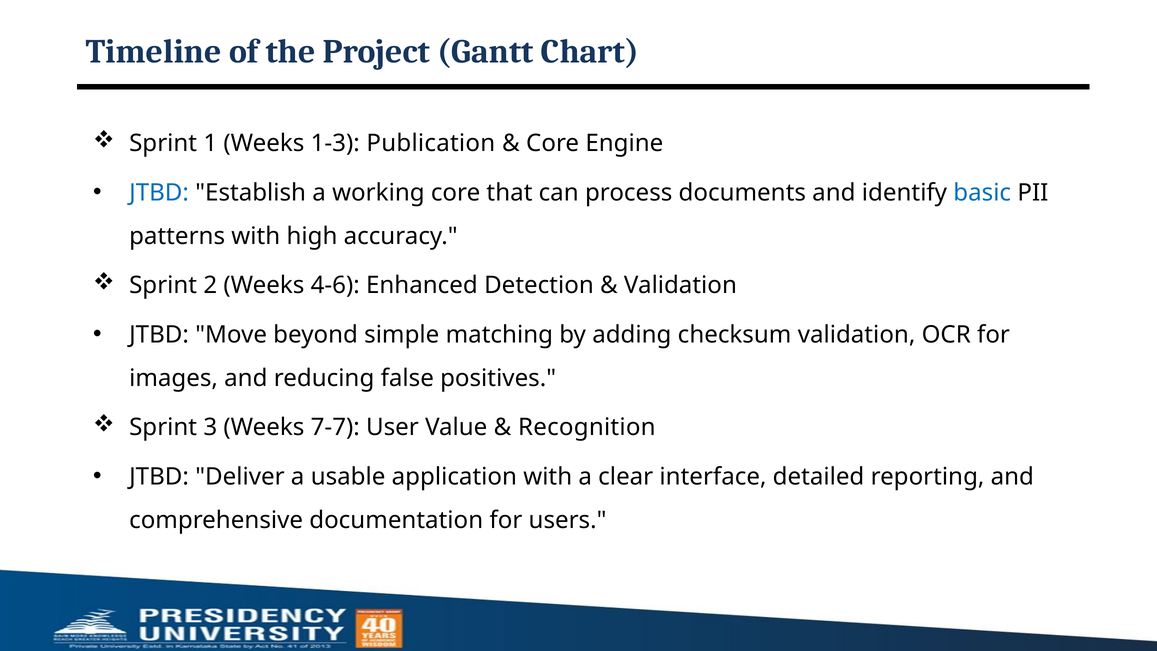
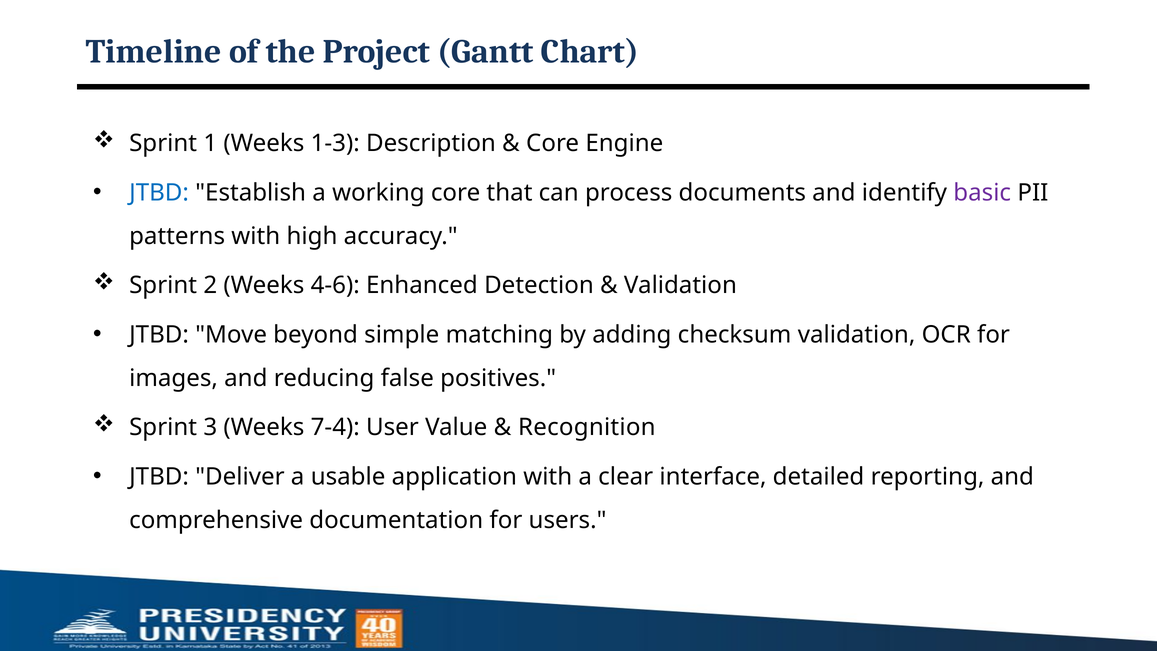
Publication: Publication -> Description
basic colour: blue -> purple
7-7: 7-7 -> 7-4
